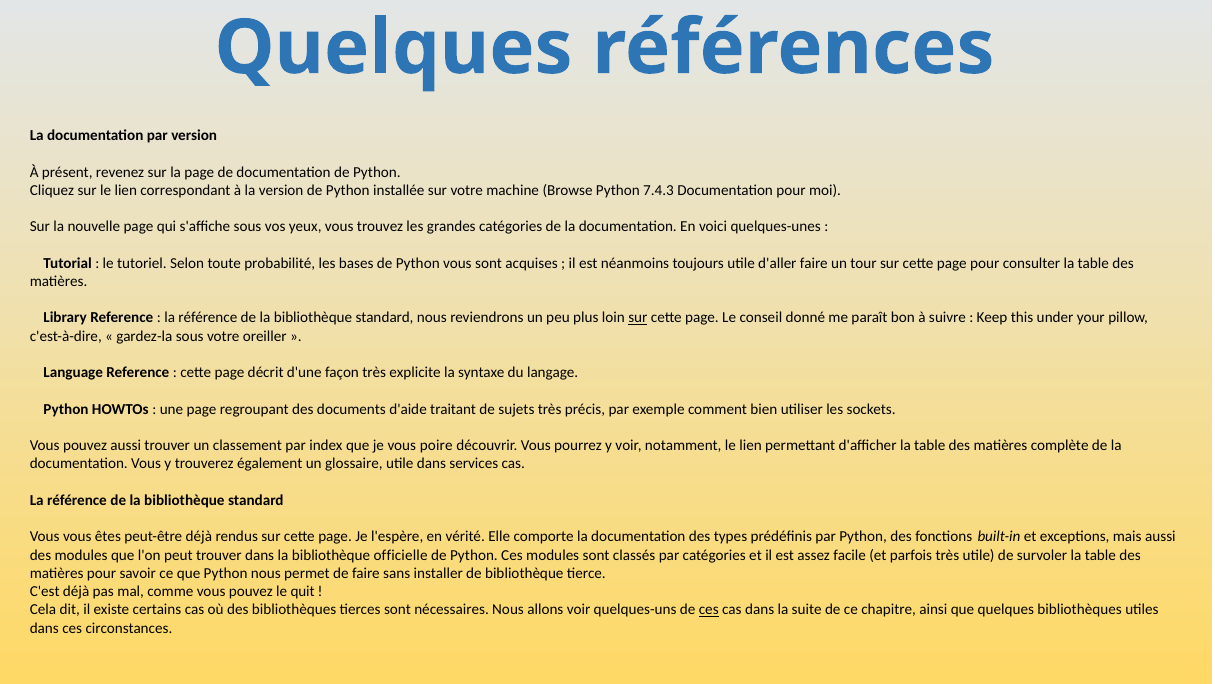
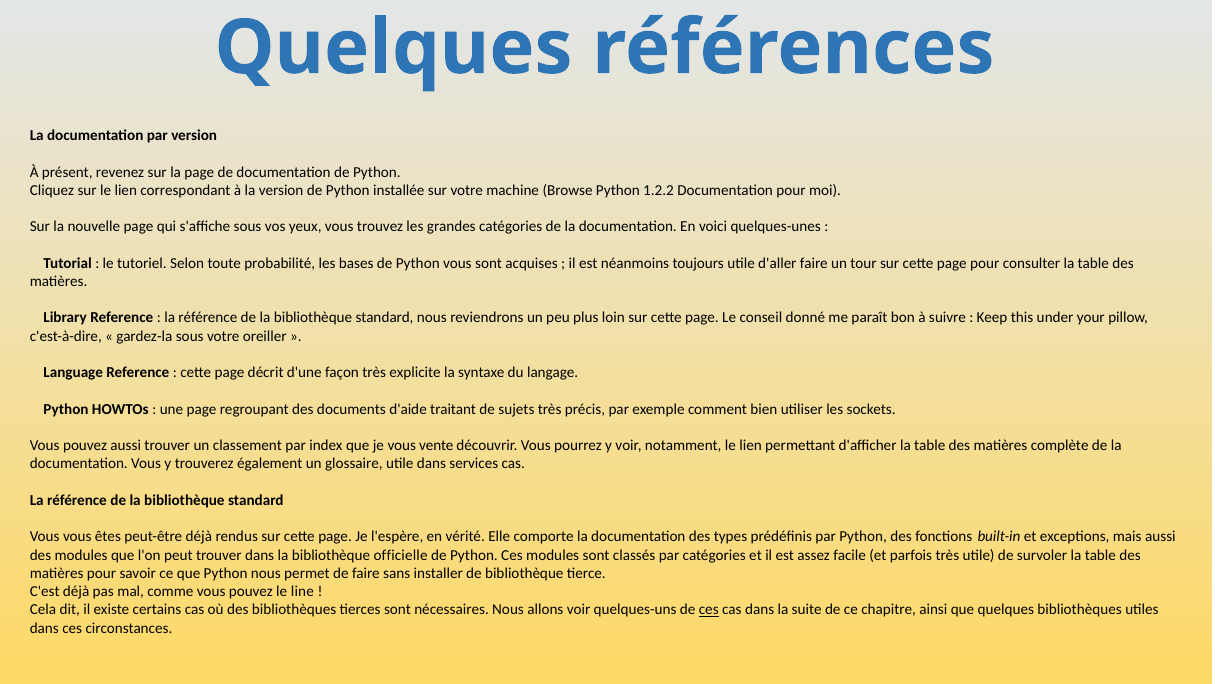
7.4.3: 7.4.3 -> 1.2.2
sur at (638, 318) underline: present -> none
poire: poire -> vente
quit: quit -> line
